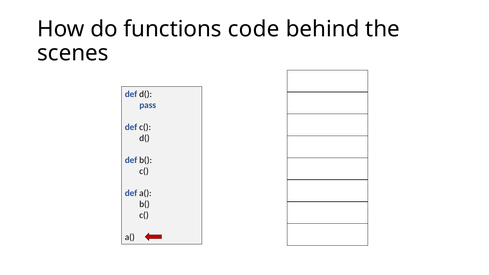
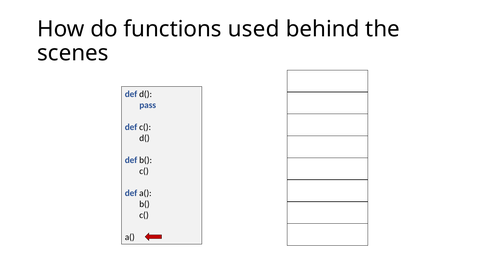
code: code -> used
